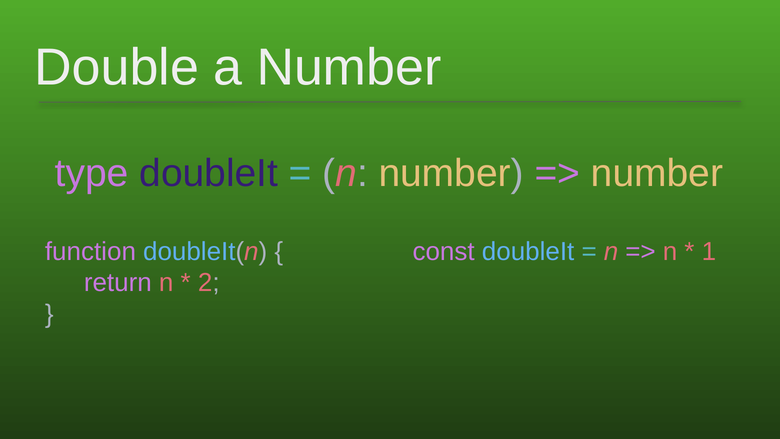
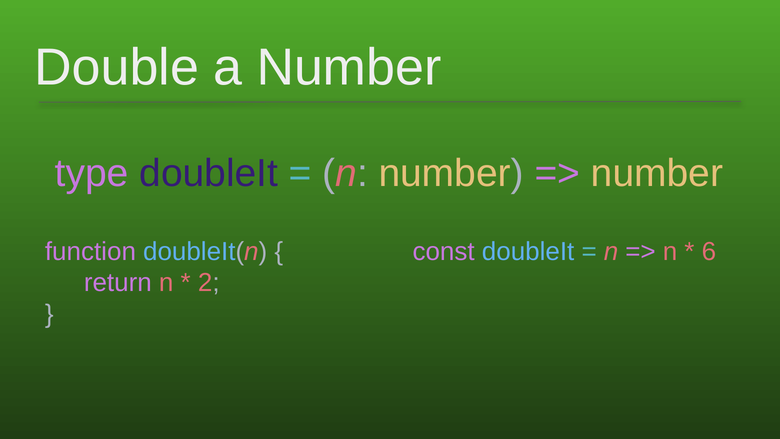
1: 1 -> 6
